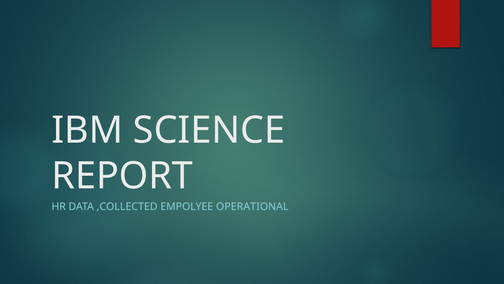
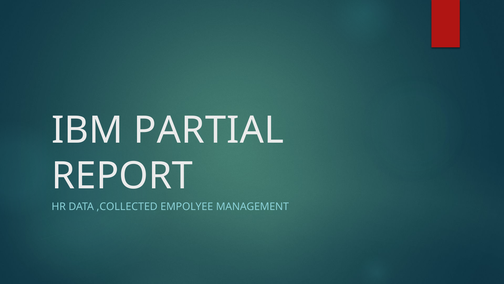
SCIENCE: SCIENCE -> PARTIAL
OPERATIONAL: OPERATIONAL -> MANAGEMENT
